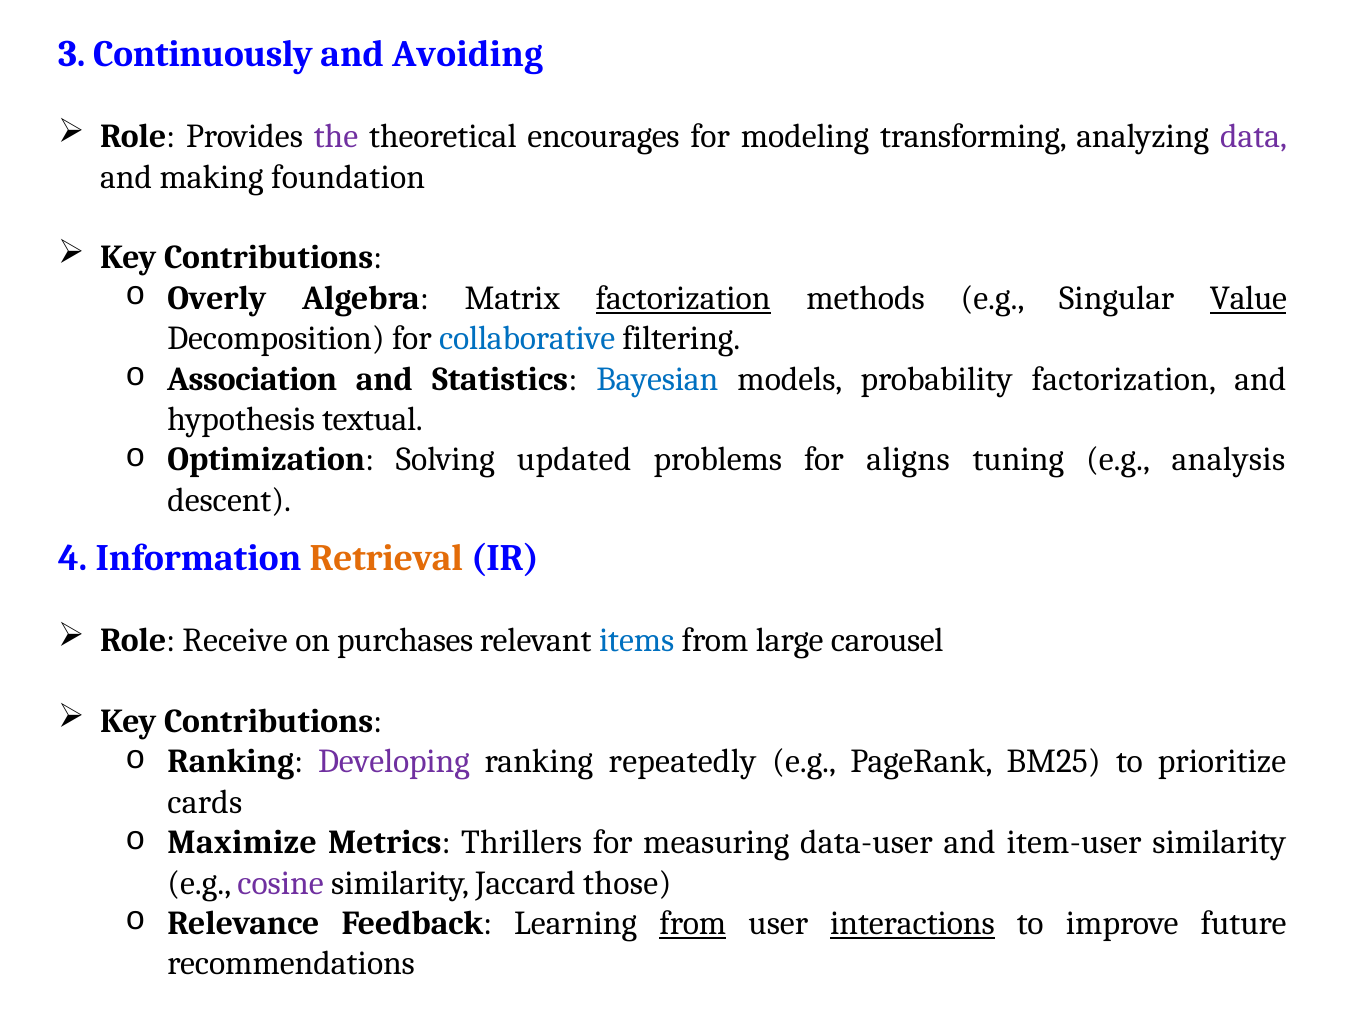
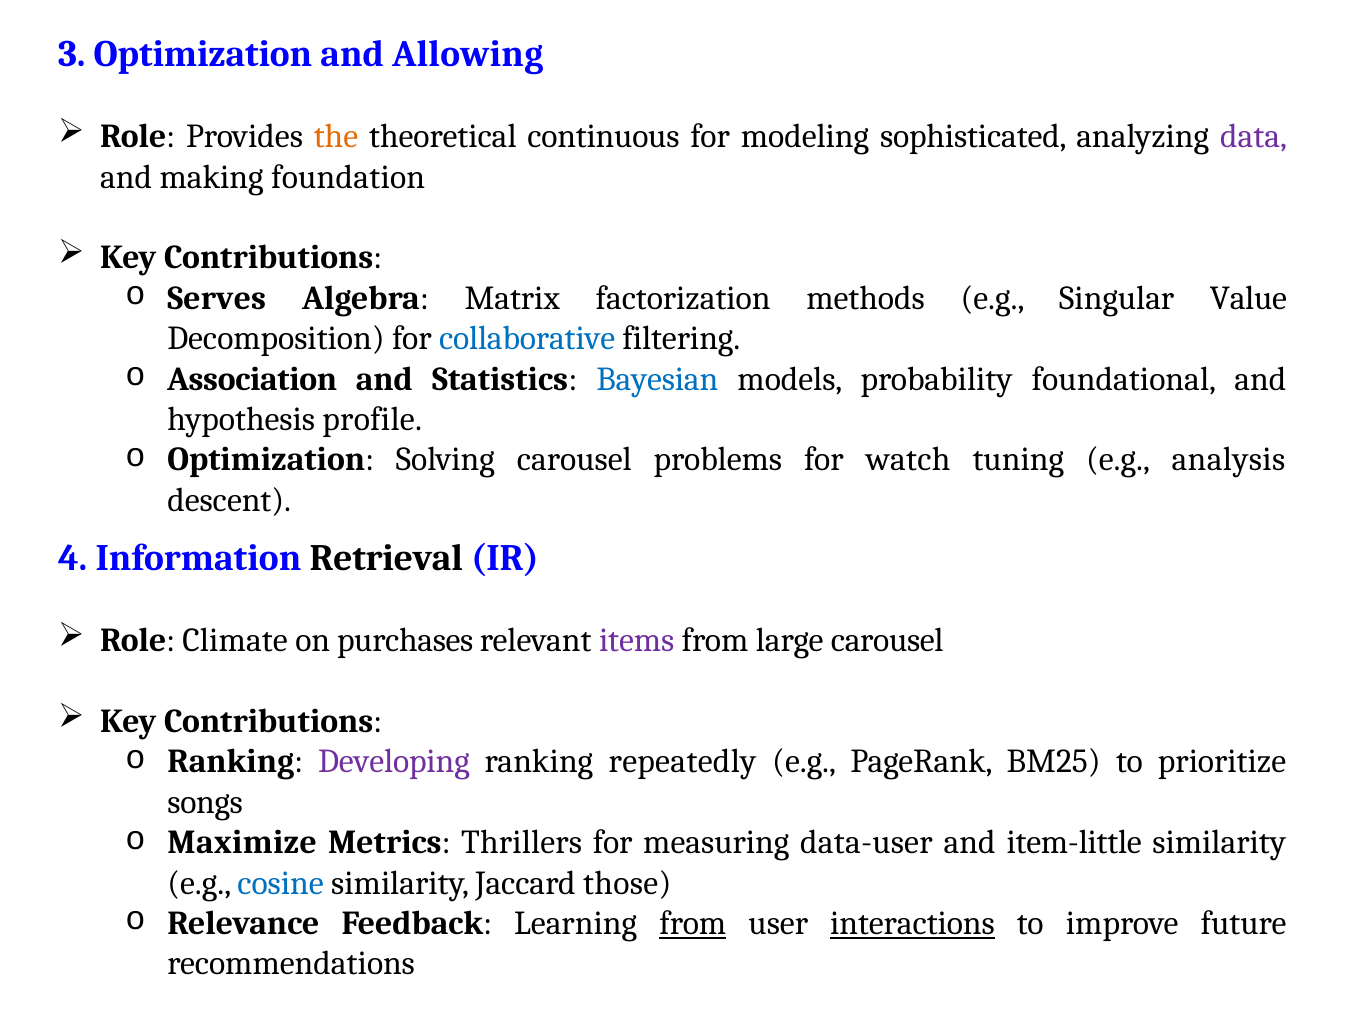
3 Continuously: Continuously -> Optimization
Avoiding: Avoiding -> Allowing
the colour: purple -> orange
encourages: encourages -> continuous
transforming: transforming -> sophisticated
Overly: Overly -> Serves
factorization at (683, 298) underline: present -> none
Value underline: present -> none
probability factorization: factorization -> foundational
textual: textual -> profile
Solving updated: updated -> carousel
aligns: aligns -> watch
Retrieval colour: orange -> black
Receive: Receive -> Climate
items colour: blue -> purple
cards: cards -> songs
item-user: item-user -> item-little
cosine colour: purple -> blue
